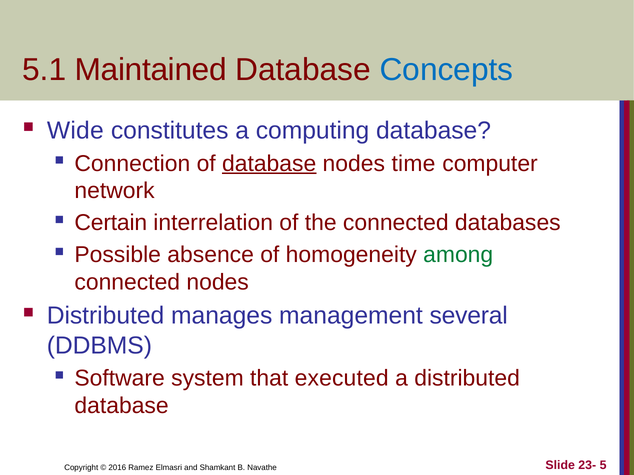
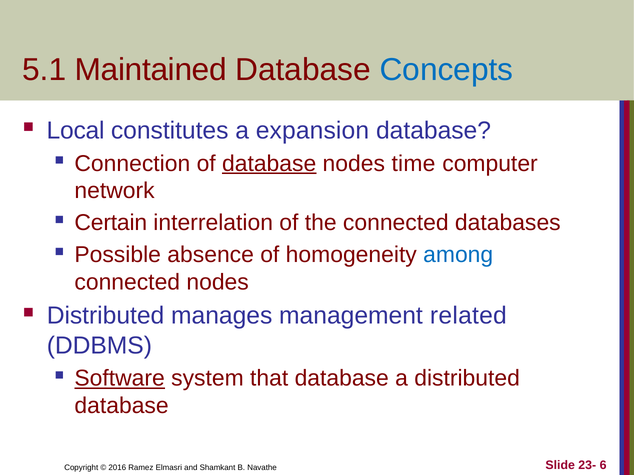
Wide: Wide -> Local
computing: computing -> expansion
among colour: green -> blue
several: several -> related
Software underline: none -> present
that executed: executed -> database
5: 5 -> 6
